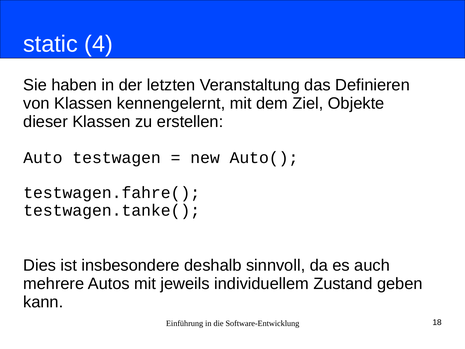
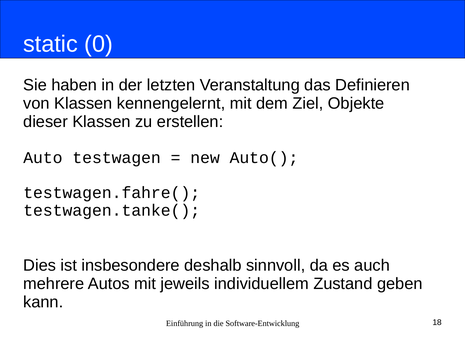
4: 4 -> 0
